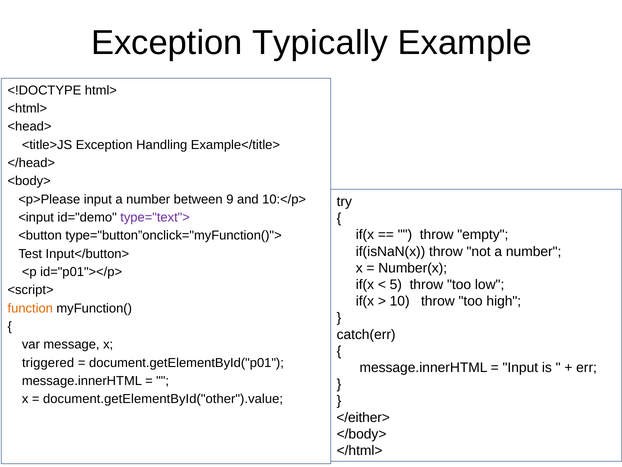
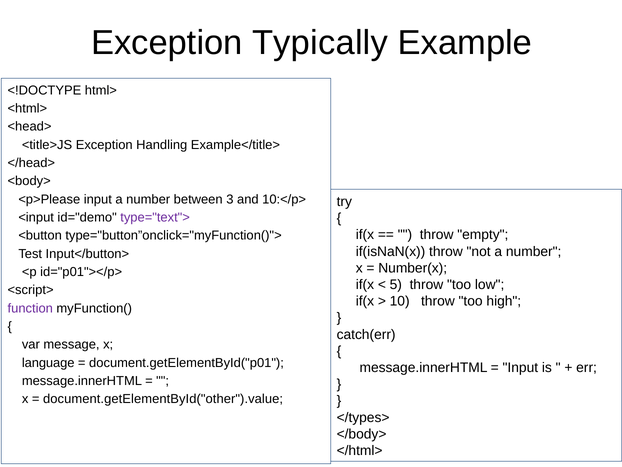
9: 9 -> 3
function colour: orange -> purple
triggered: triggered -> language
</either>: </either> -> </types>
